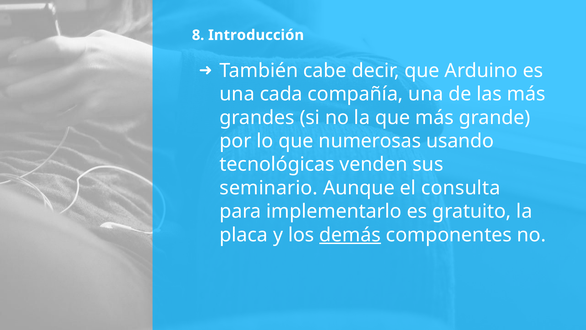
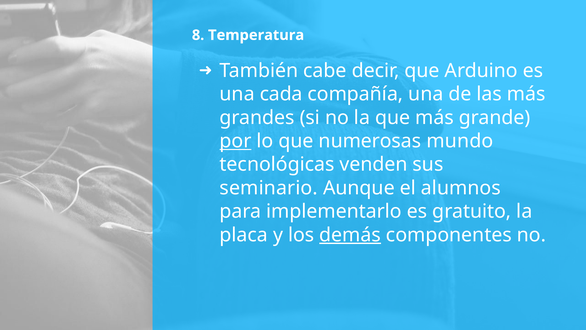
Introducción: Introducción -> Temperatura
por underline: none -> present
usando: usando -> mundo
consulta: consulta -> alumnos
